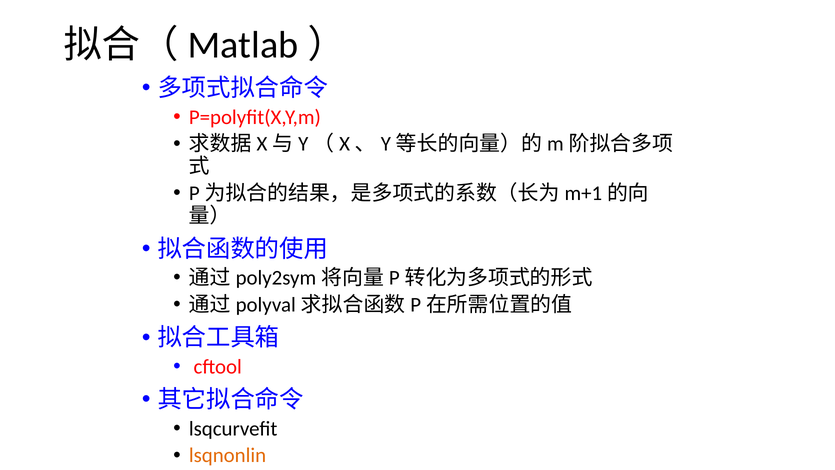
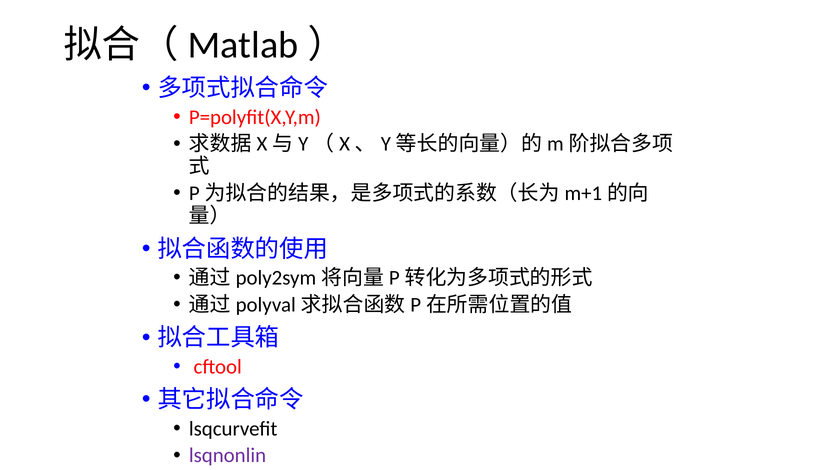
lsqnonlin colour: orange -> purple
